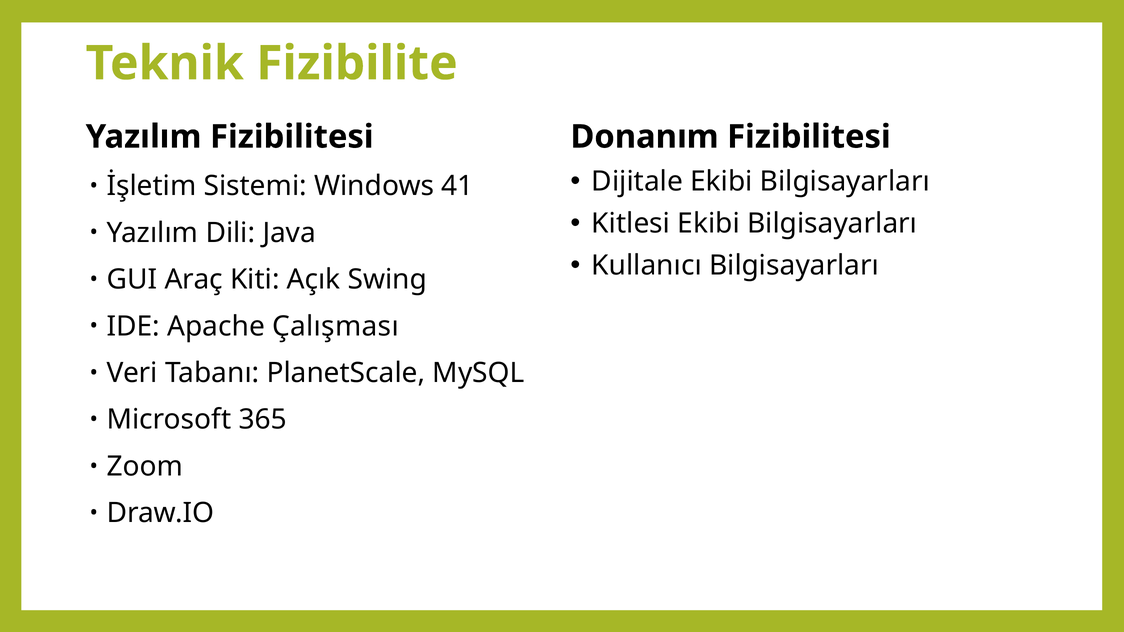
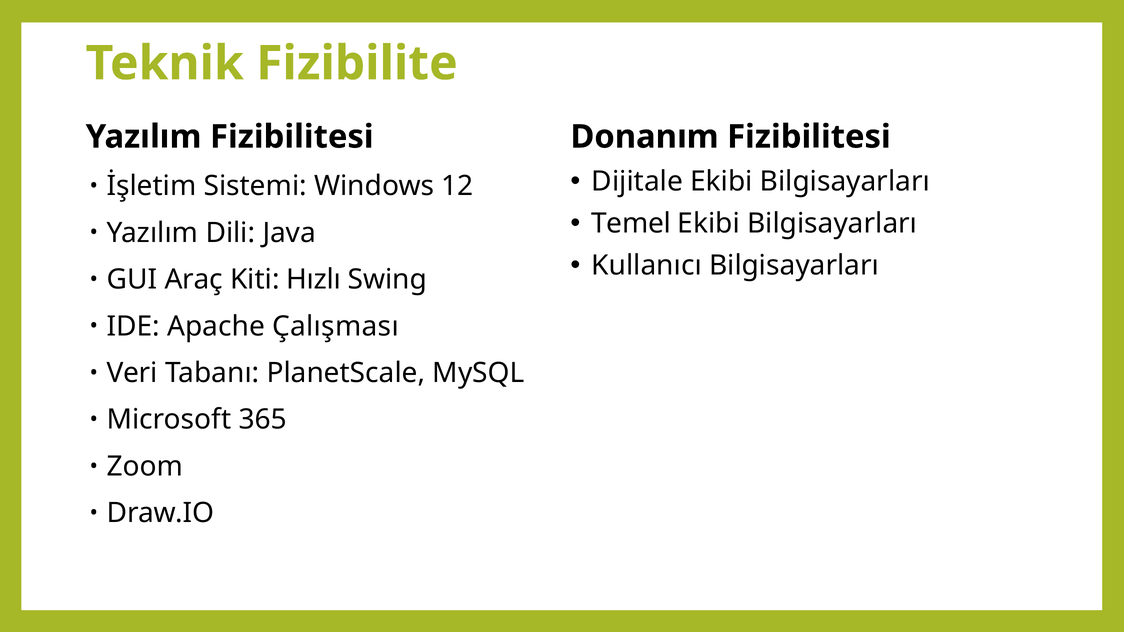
41: 41 -> 12
Kitlesi: Kitlesi -> Temel
Açık: Açık -> Hızlı
